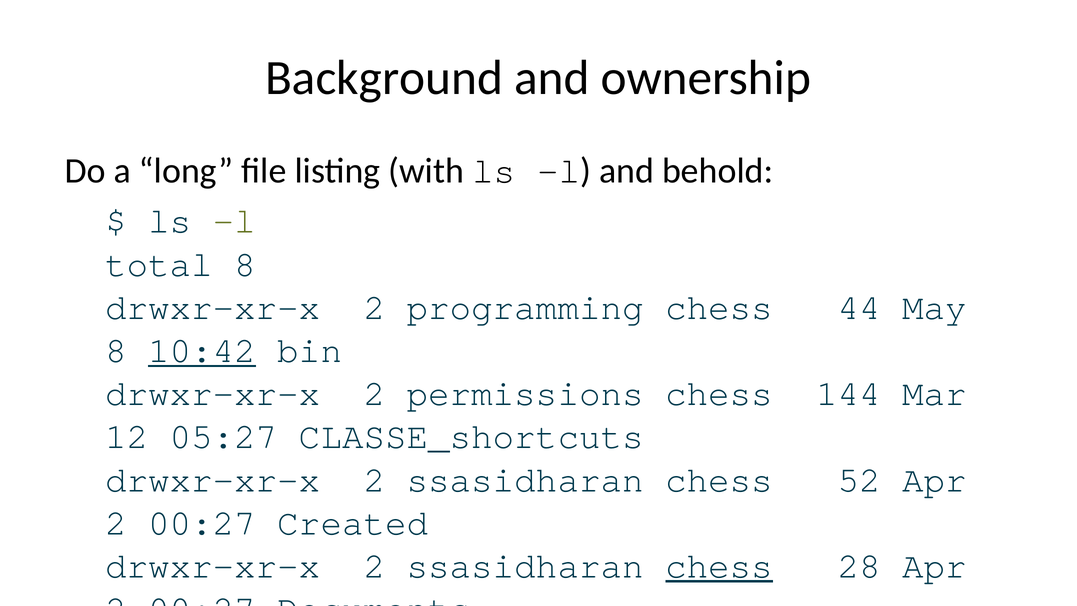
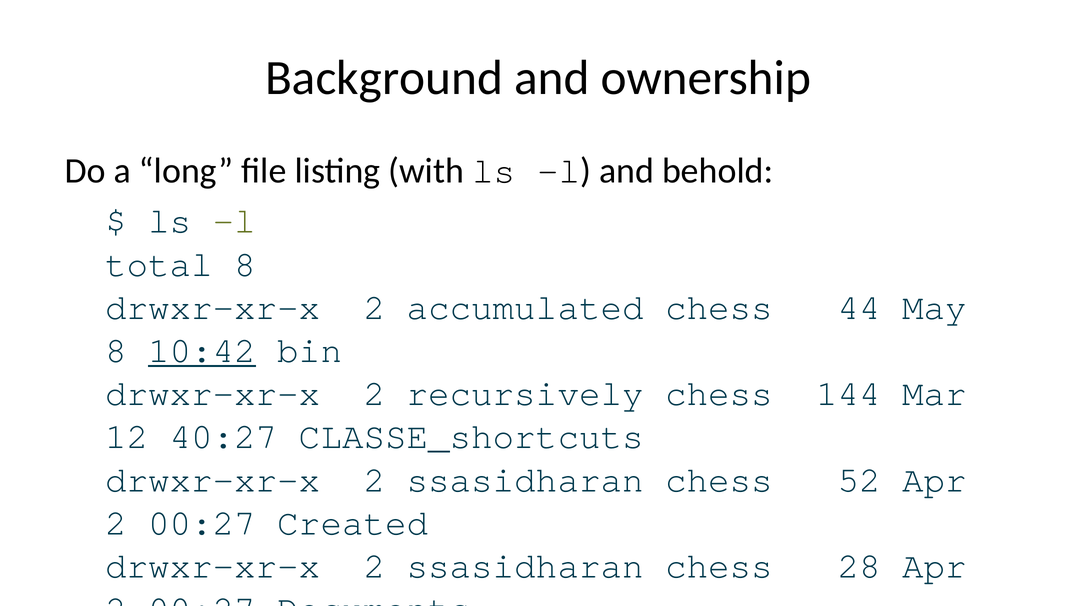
programming: programming -> accumulated
permissions: permissions -> recursively
05:27: 05:27 -> 40:27
chess at (719, 566) underline: present -> none
